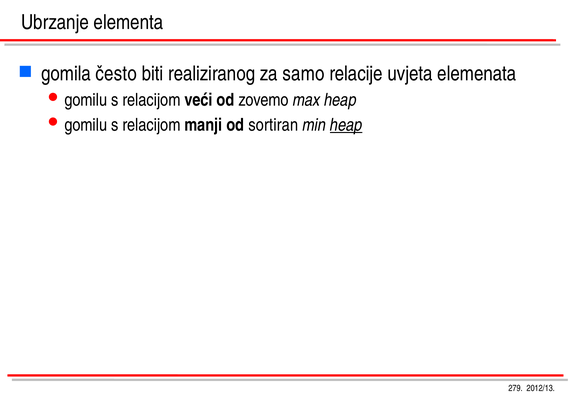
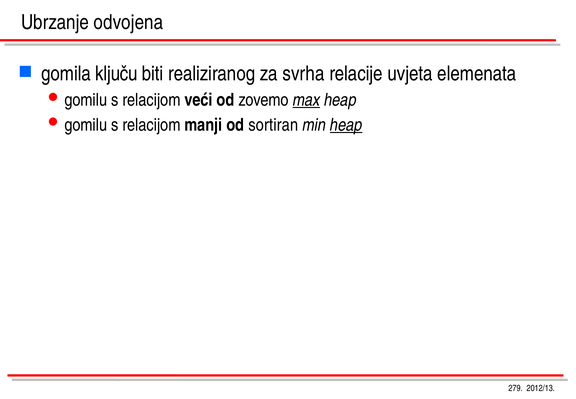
elementa: elementa -> odvojena
često: često -> ključu
samo: samo -> svrha
max underline: none -> present
